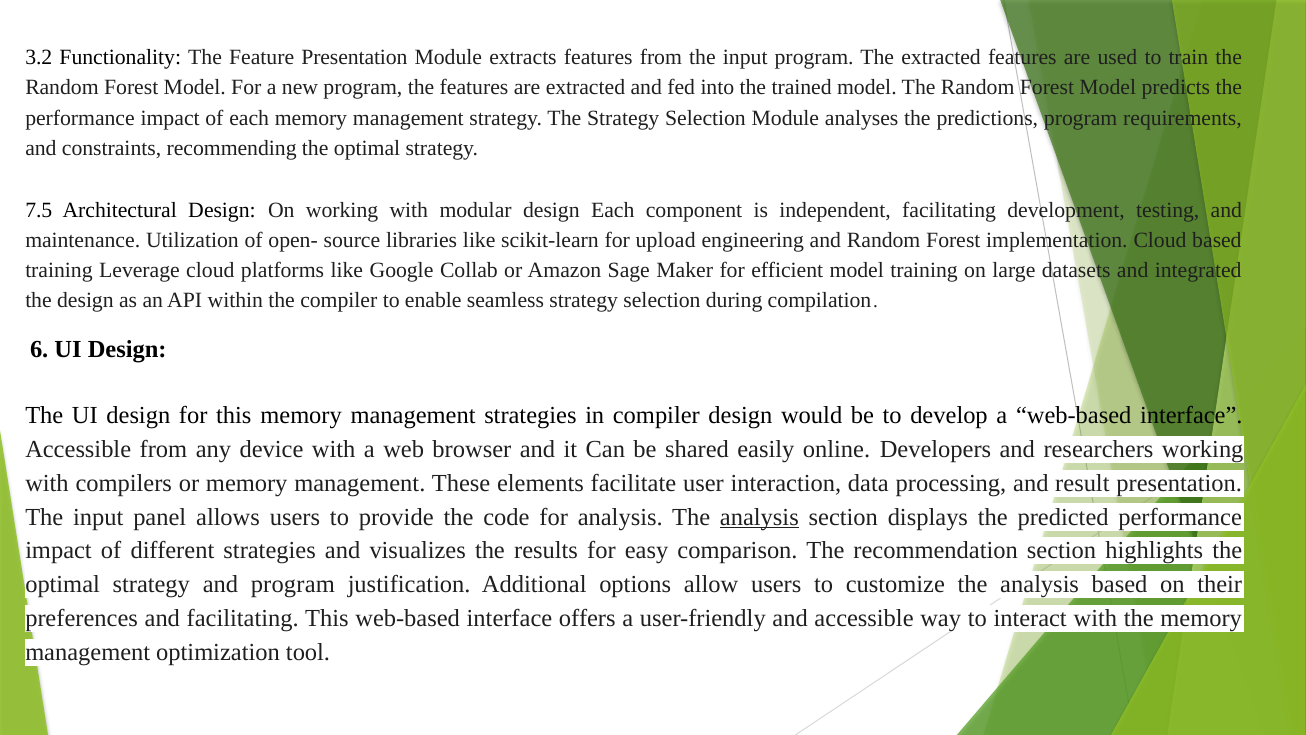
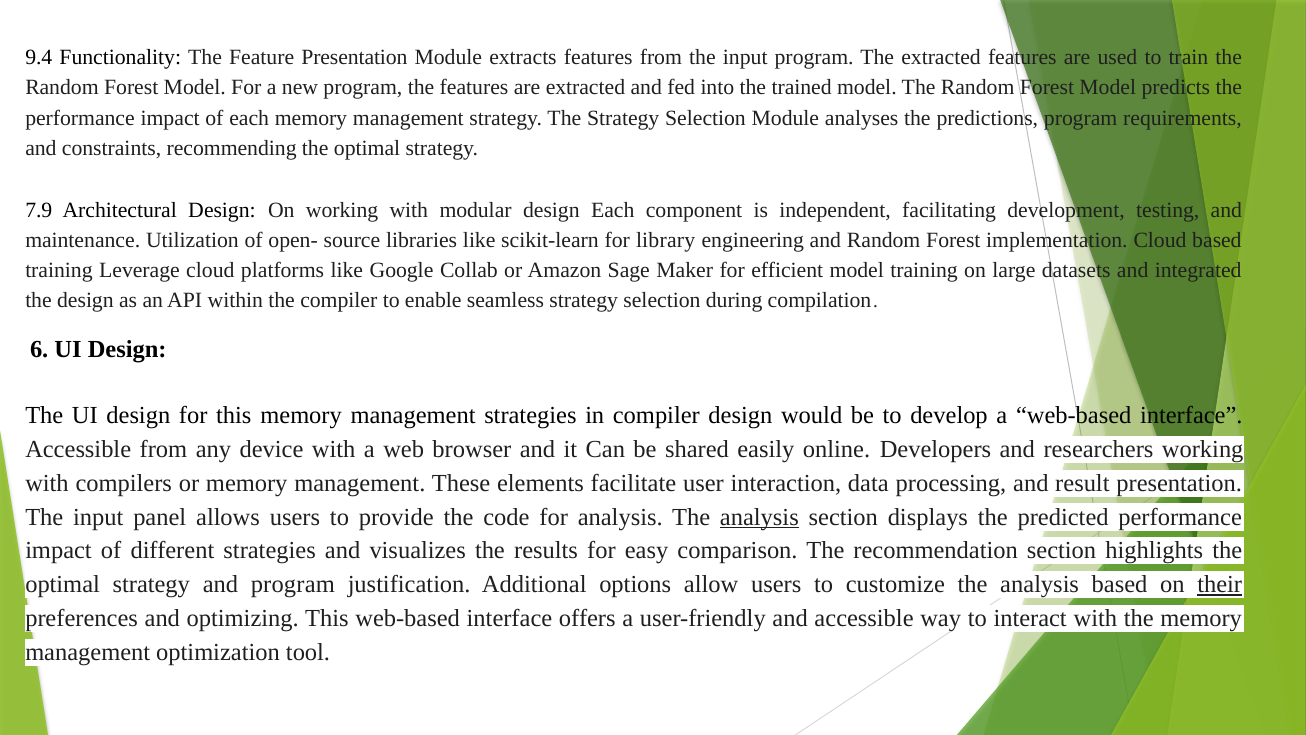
3.2: 3.2 -> 9.4
7.5: 7.5 -> 7.9
upload: upload -> library
their underline: none -> present
and facilitating: facilitating -> optimizing
